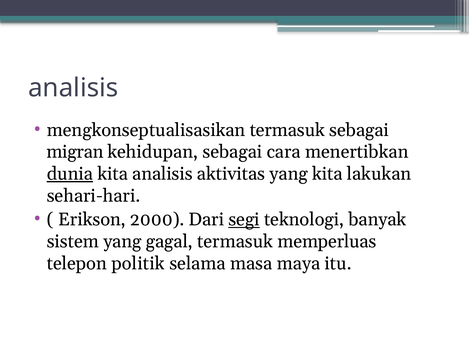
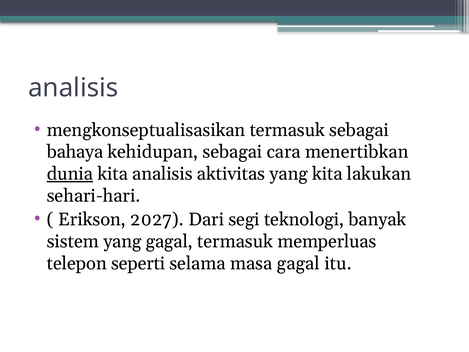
migran: migran -> bahaya
2000: 2000 -> 2027
segi underline: present -> none
politik: politik -> seperti
masa maya: maya -> gagal
